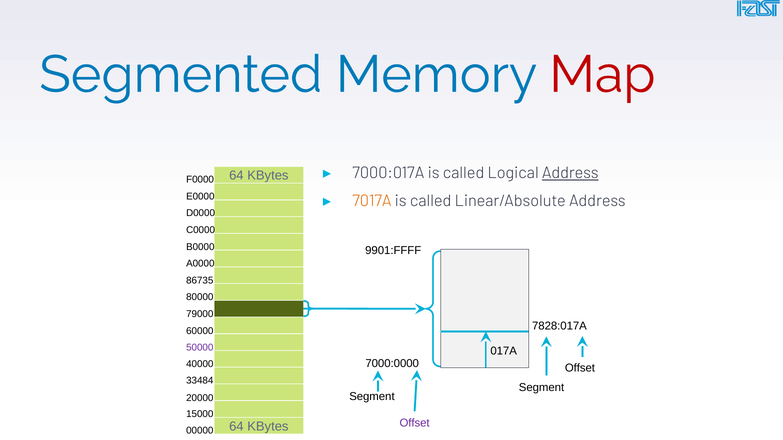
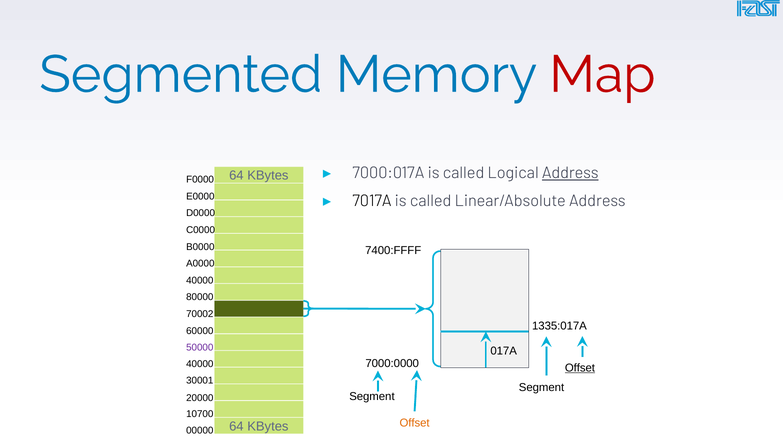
7017A colour: orange -> black
9901:FFFF: 9901:FFFF -> 7400:FFFF
86735 at (200, 281): 86735 -> 40000
79000: 79000 -> 70002
7828:017A: 7828:017A -> 1335:017A
Offset at (580, 368) underline: none -> present
33484: 33484 -> 30001
15000: 15000 -> 10700
Offset at (415, 423) colour: purple -> orange
